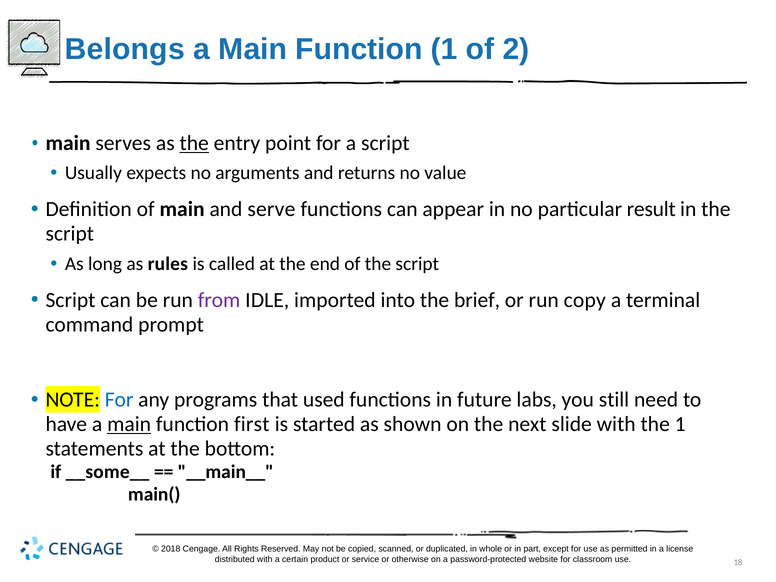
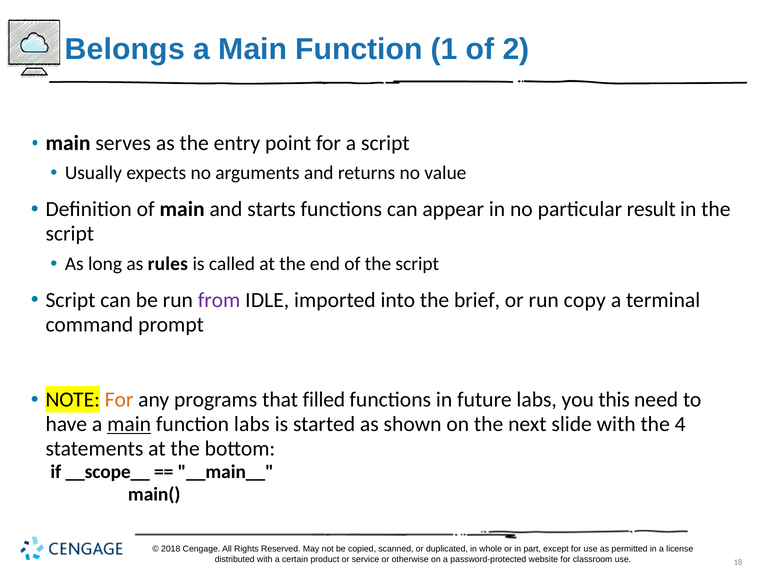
the at (194, 143) underline: present -> none
serve: serve -> starts
For at (119, 400) colour: blue -> orange
used: used -> filled
still: still -> this
function first: first -> labs
the 1: 1 -> 4
__some__: __some__ -> __scope__
